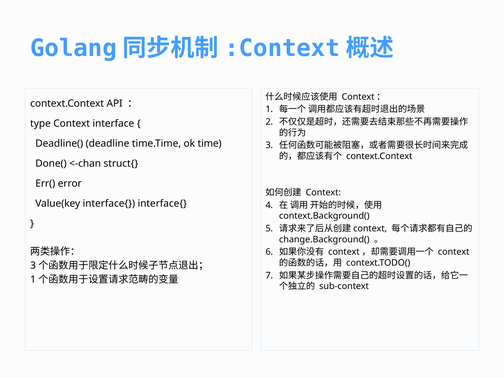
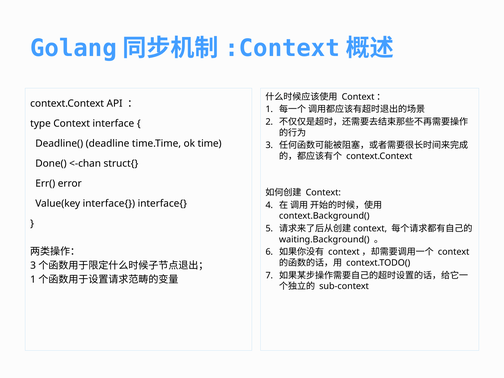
change.Background(: change.Background( -> waiting.Background(
